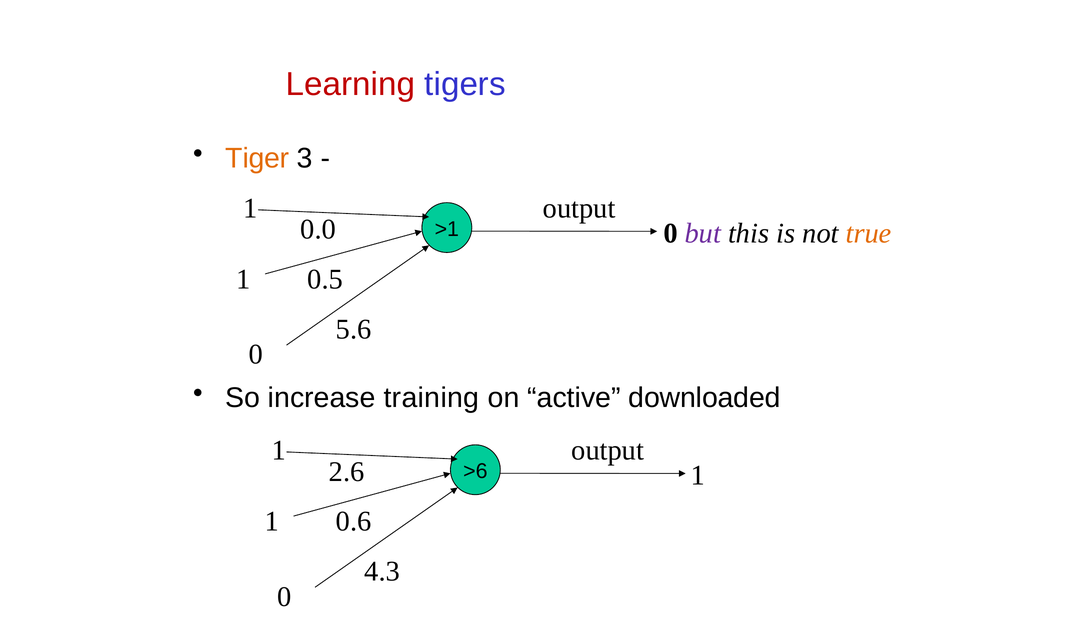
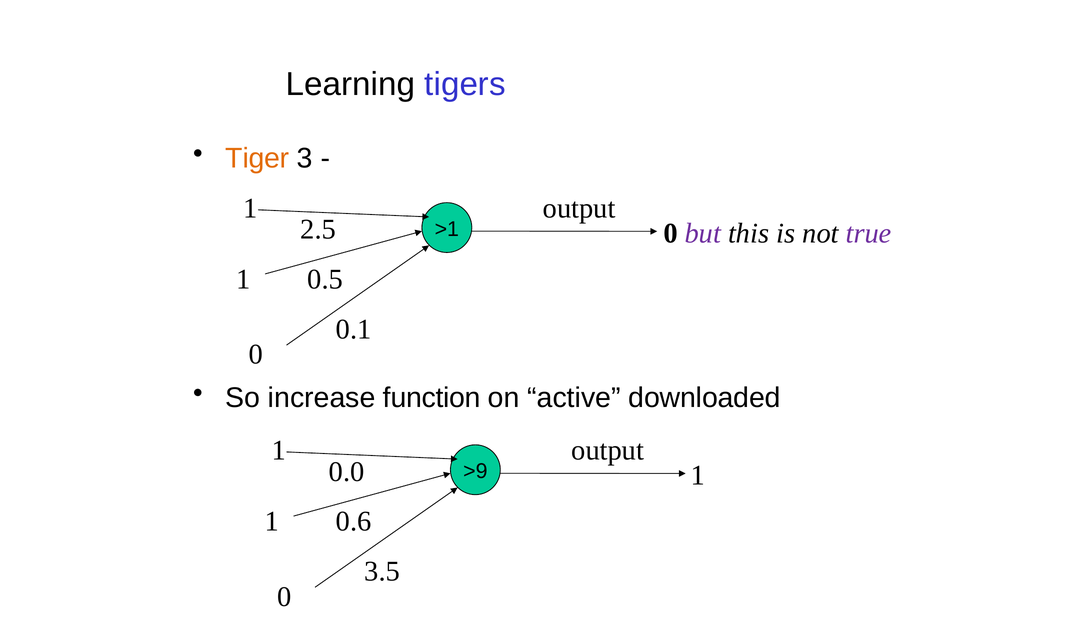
Learning colour: red -> black
0.0: 0.0 -> 2.5
true colour: orange -> purple
5.6: 5.6 -> 0.1
training: training -> function
2.6: 2.6 -> 0.0
>6: >6 -> >9
4.3: 4.3 -> 3.5
